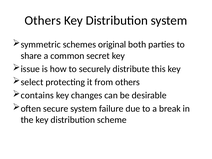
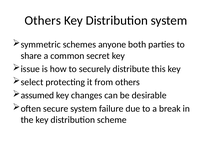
original: original -> anyone
contains: contains -> assumed
